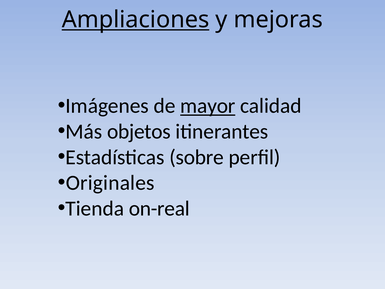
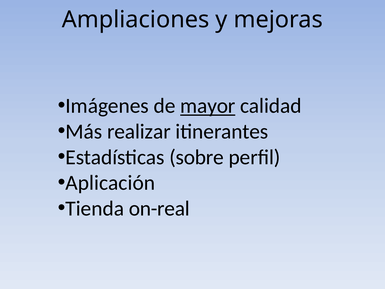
Ampliaciones underline: present -> none
objetos: objetos -> realizar
Originales: Originales -> Aplicación
